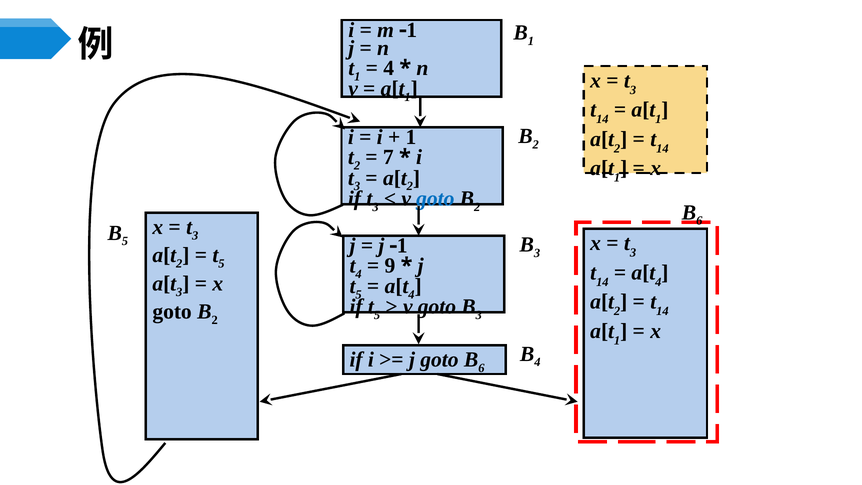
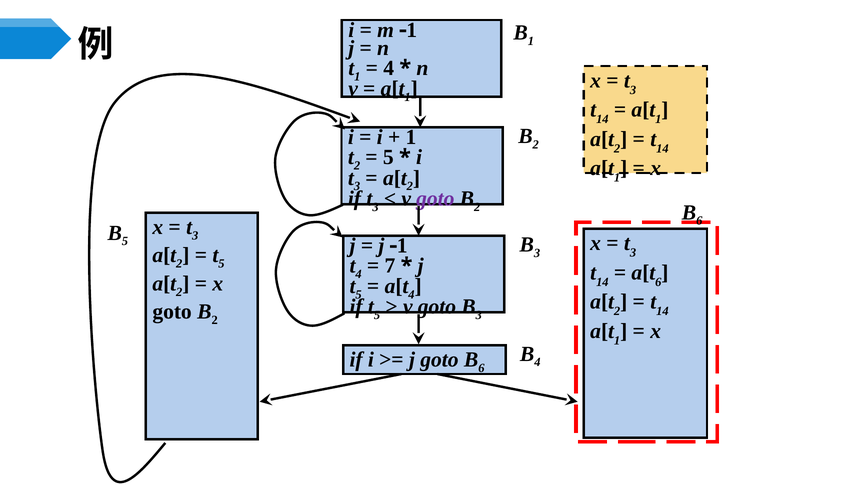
7 at (388, 157): 7 -> 5
goto at (435, 198) colour: blue -> purple
9: 9 -> 7
4 at (658, 282): 4 -> 6
3 at (179, 292): 3 -> 2
